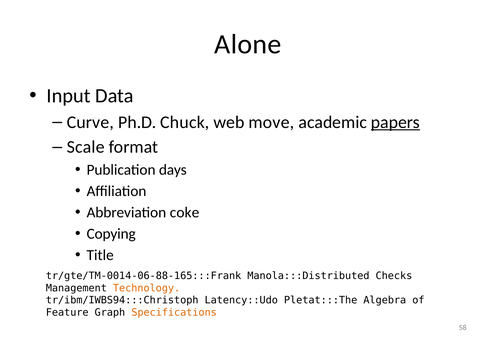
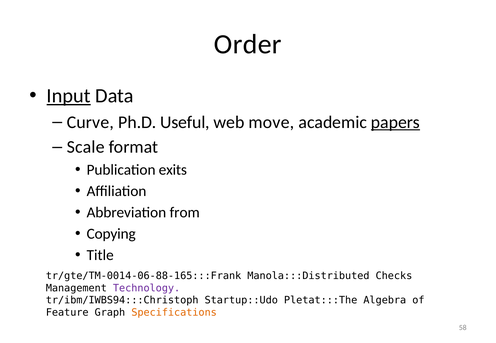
Alone: Alone -> Order
Input underline: none -> present
Chuck: Chuck -> Useful
days: days -> exits
coke: coke -> from
Technology colour: orange -> purple
Latency::Udo: Latency::Udo -> Startup::Udo
